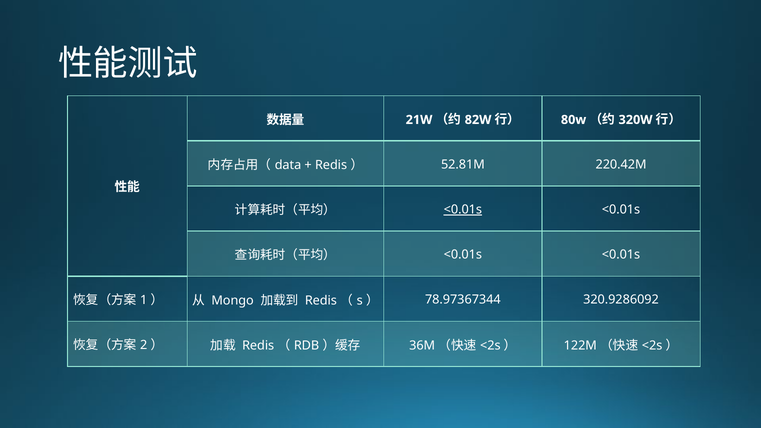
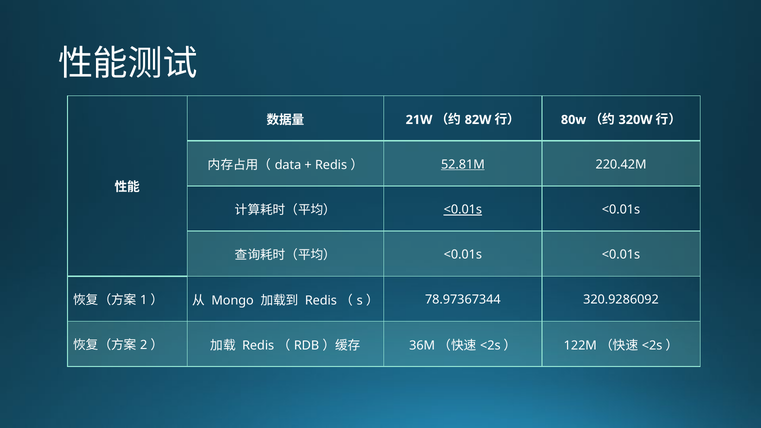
52.81M underline: none -> present
